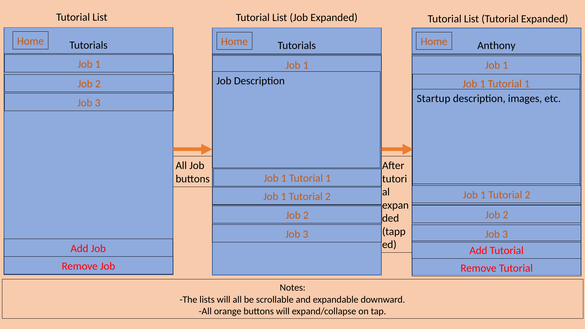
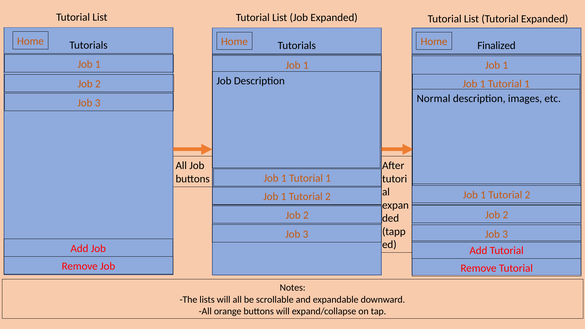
Anthony: Anthony -> Finalized
Startup: Startup -> Normal
